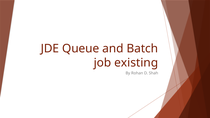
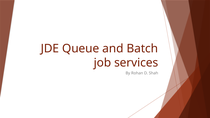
existing: existing -> services
